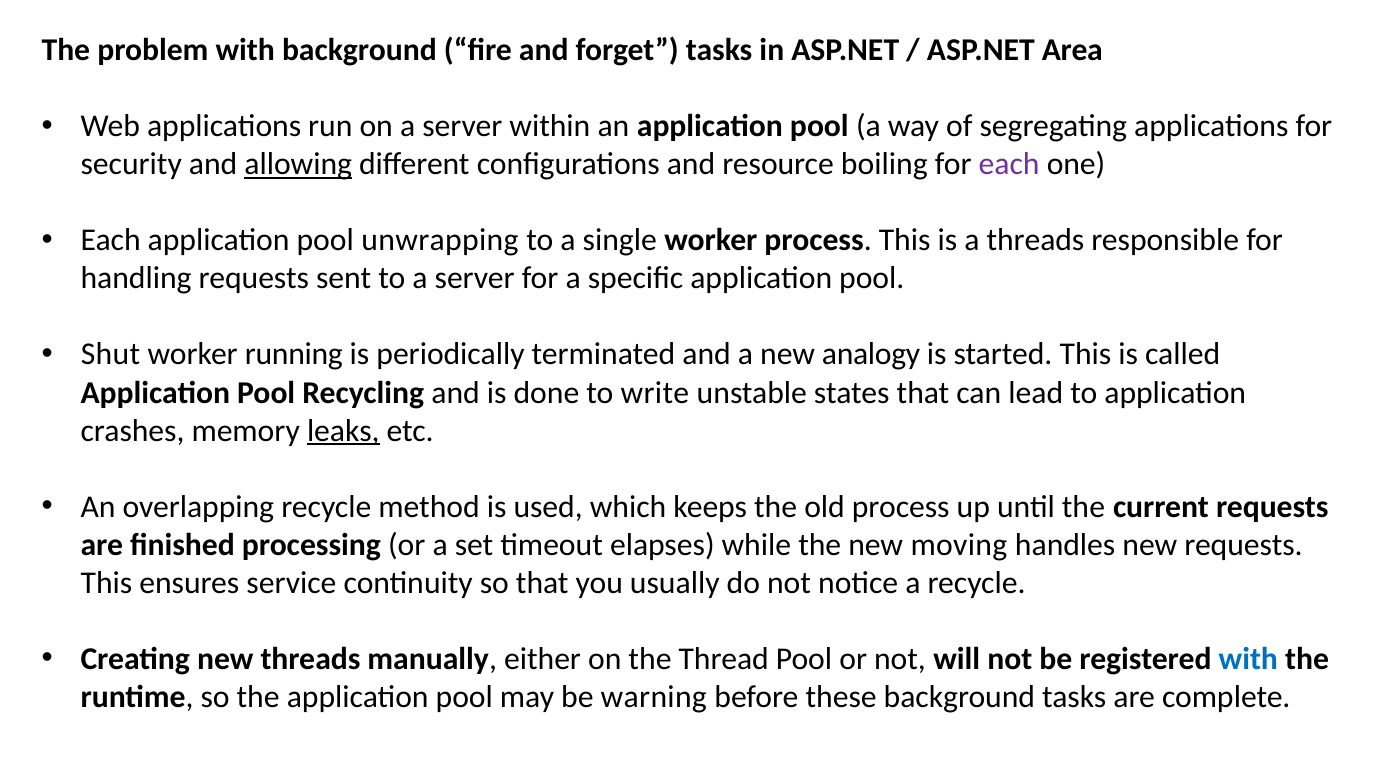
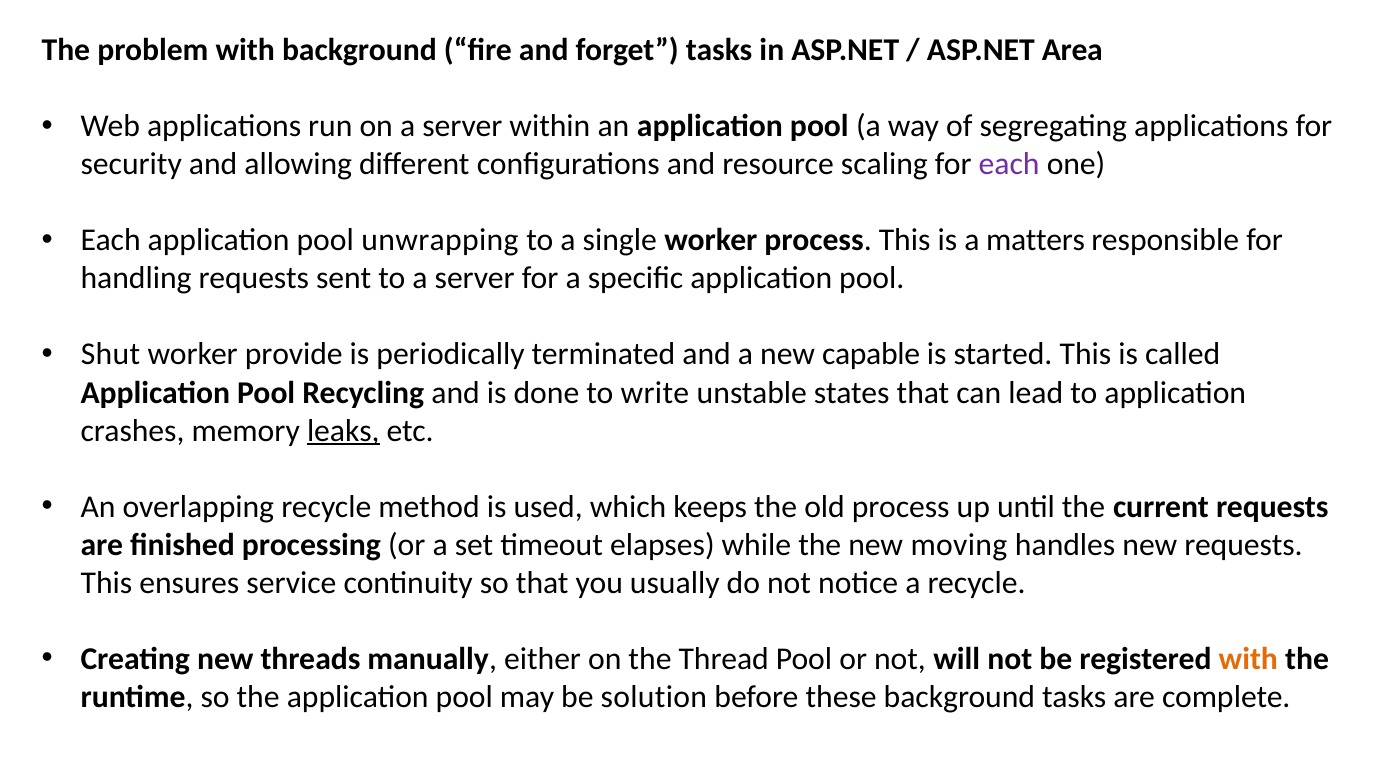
allowing underline: present -> none
boiling: boiling -> scaling
a threads: threads -> matters
running: running -> provide
analogy: analogy -> capable
with at (1248, 659) colour: blue -> orange
warning: warning -> solution
